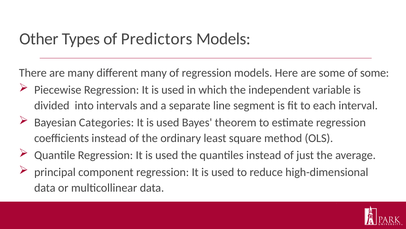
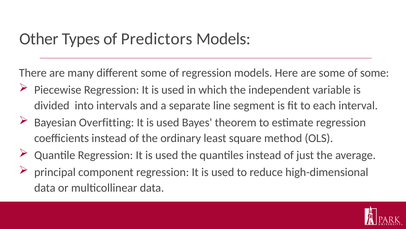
different many: many -> some
Categories: Categories -> Overfitting
